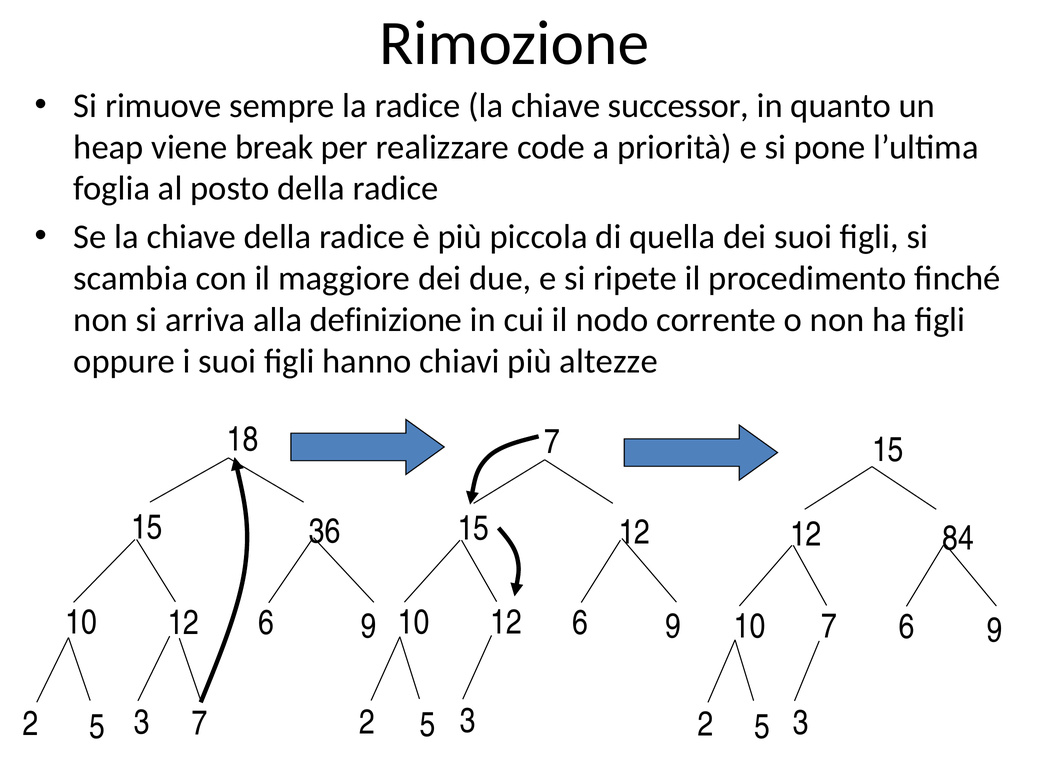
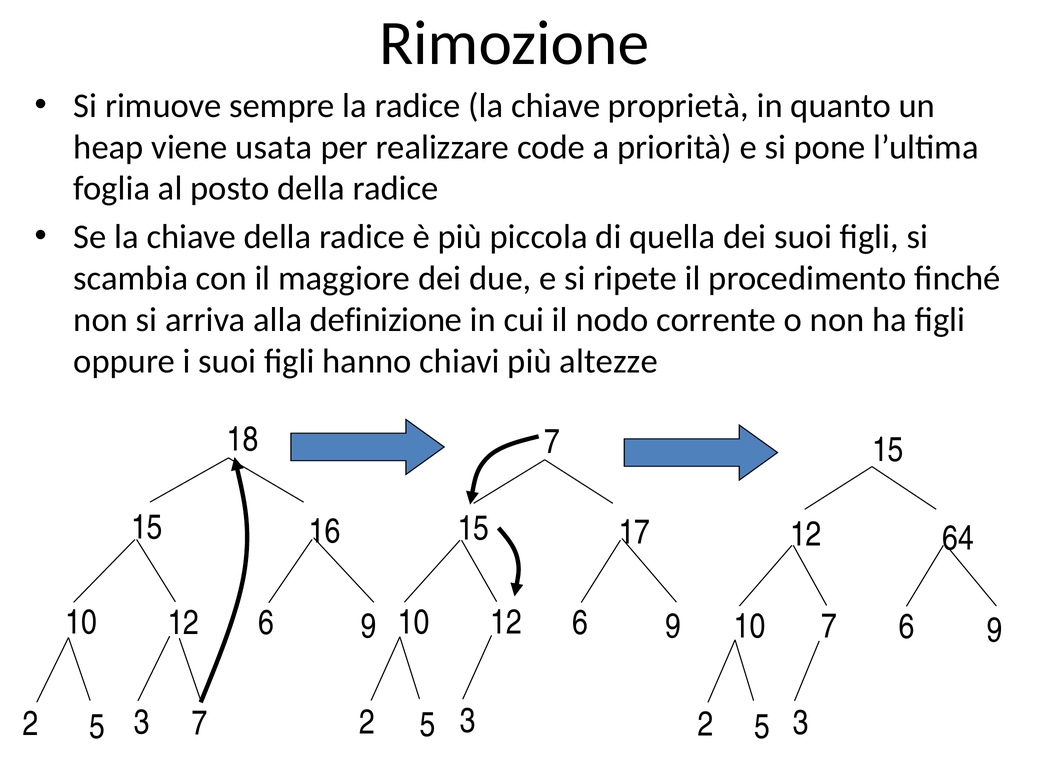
successor: successor -> proprietà
break: break -> usata
36: 36 -> 16
12 at (634, 533): 12 -> 17
84: 84 -> 64
